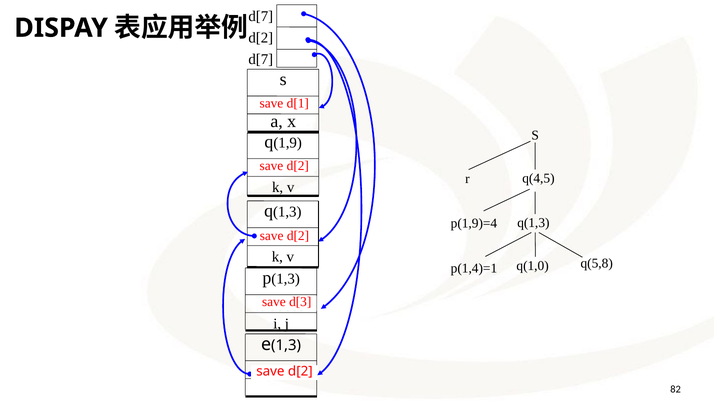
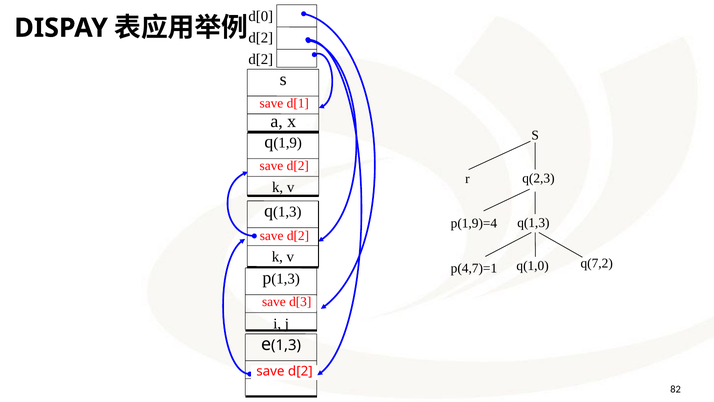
d[7 at (261, 17): d[7 -> d[0
d[7 at (261, 59): d[7 -> d[2
q(4,5: q(4,5 -> q(2,3
p(1,4)=1: p(1,4)=1 -> p(4,7)=1
q(5,8: q(5,8 -> q(7,2
